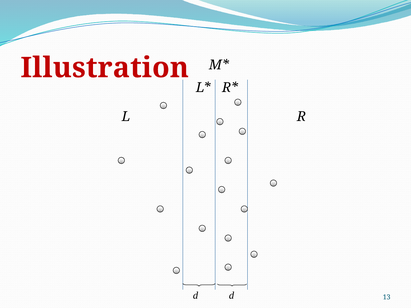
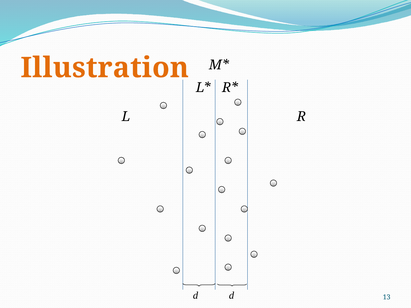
Illustration colour: red -> orange
